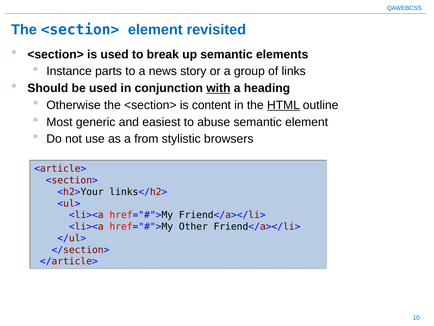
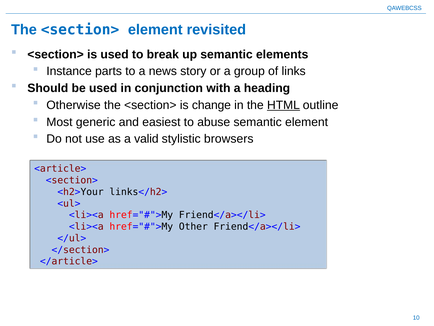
with underline: present -> none
content: content -> change
from: from -> valid
